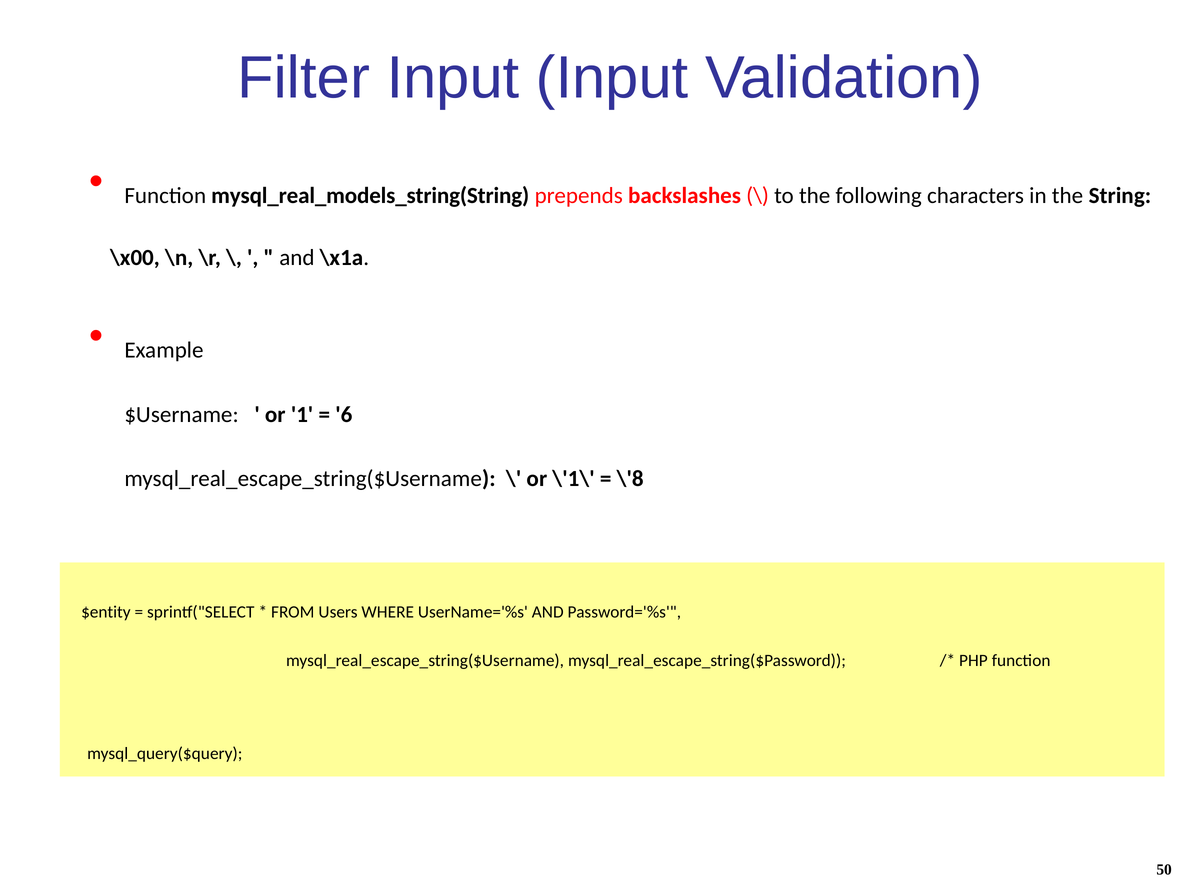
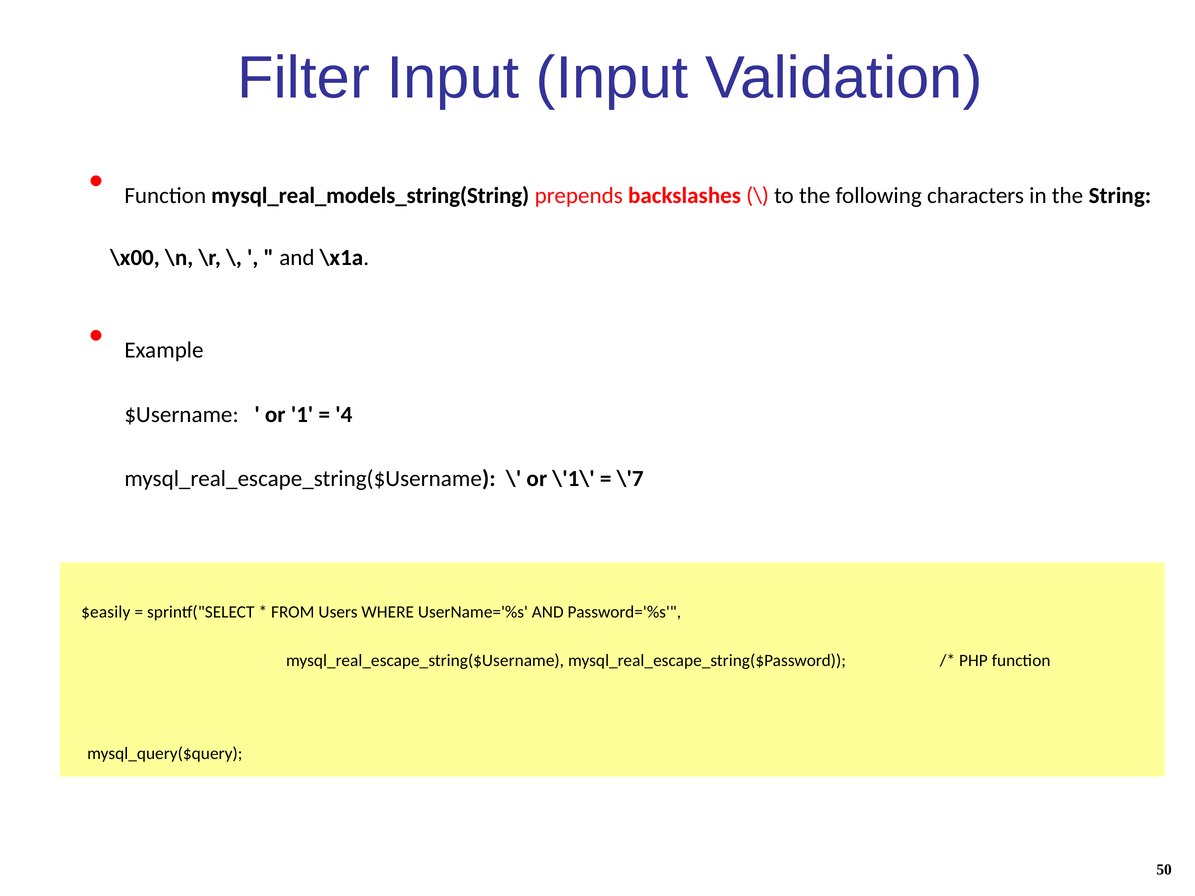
6: 6 -> 4
\'8: \'8 -> \'7
$entity: $entity -> $easily
